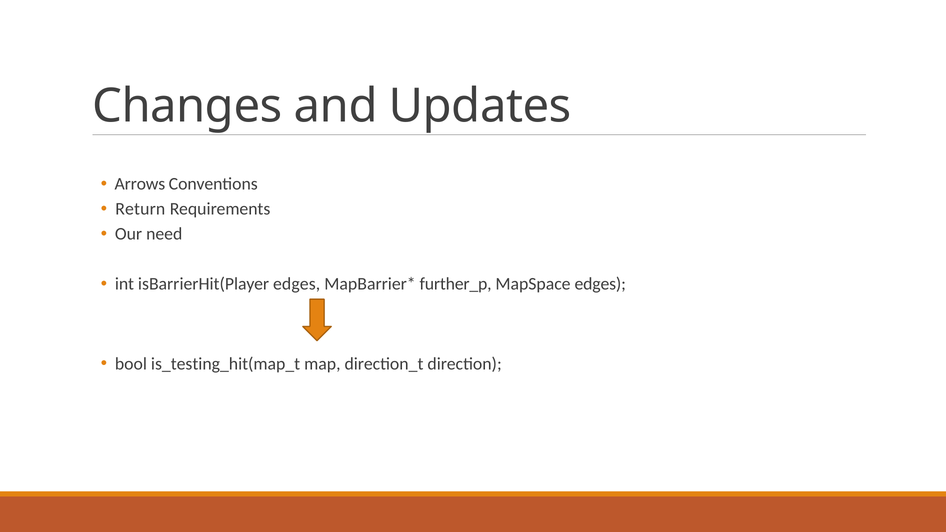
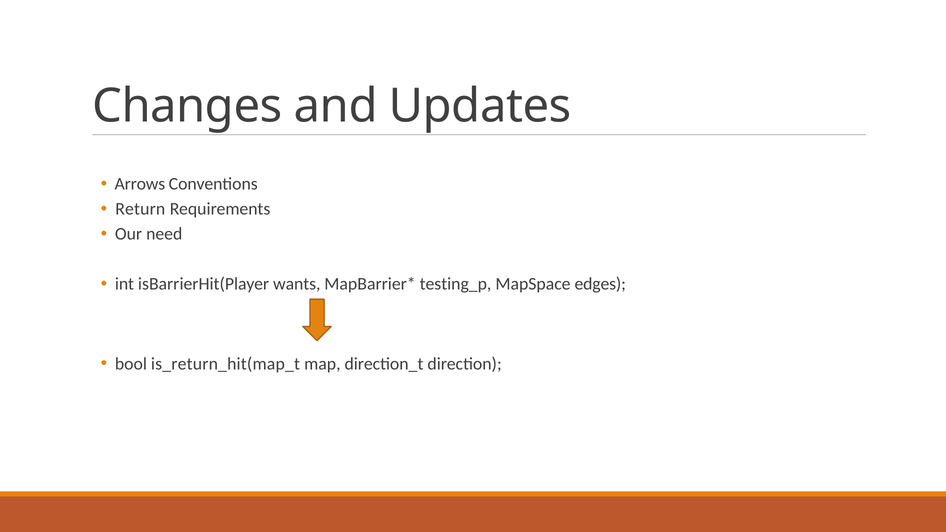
isBarrierHit(Player edges: edges -> wants
further_p: further_p -> testing_p
is_testing_hit(map_t: is_testing_hit(map_t -> is_return_hit(map_t
